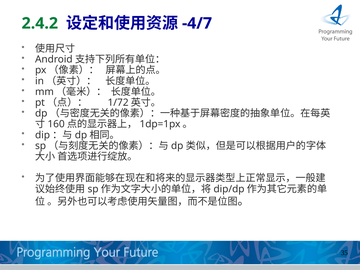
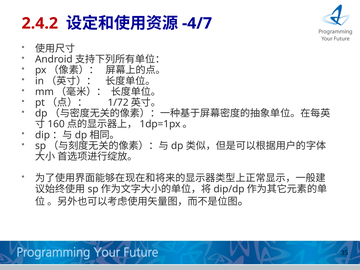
2.4.2 colour: green -> red
